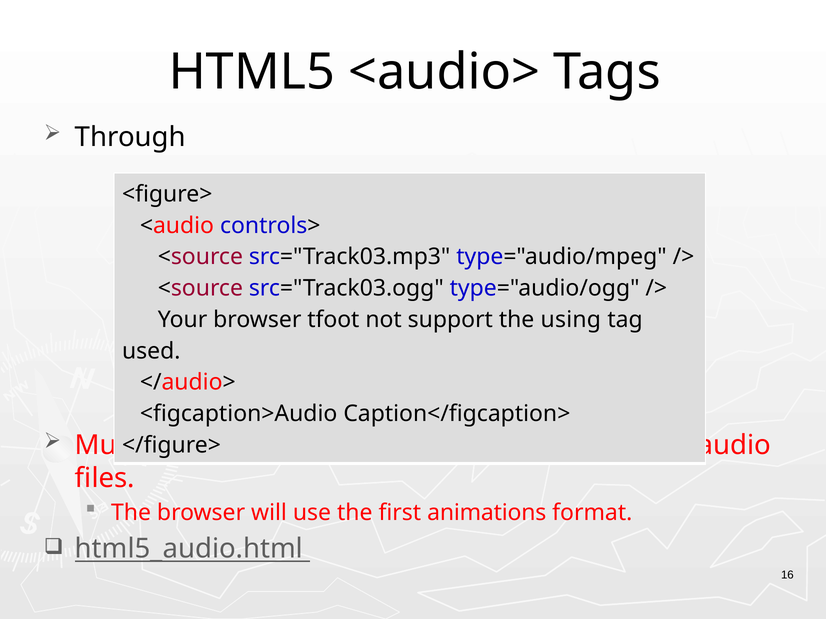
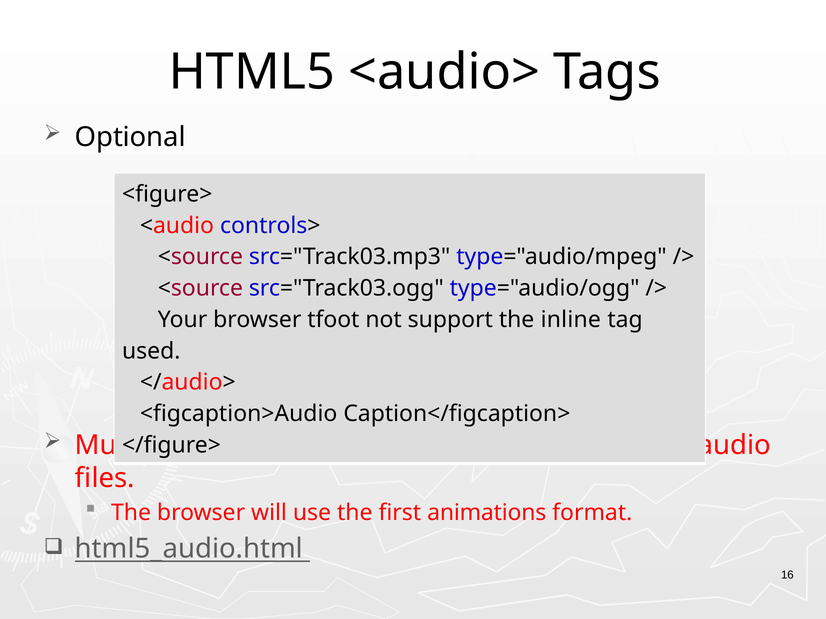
Through: Through -> Optional
using: using -> inline
